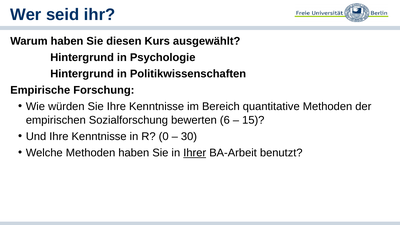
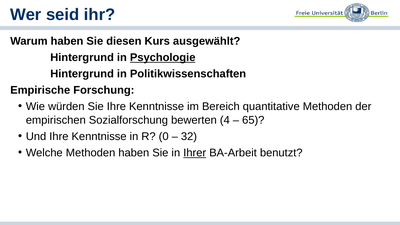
Psychologie underline: none -> present
6: 6 -> 4
15: 15 -> 65
30: 30 -> 32
